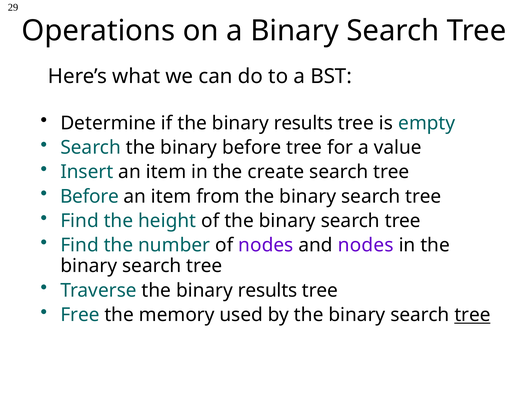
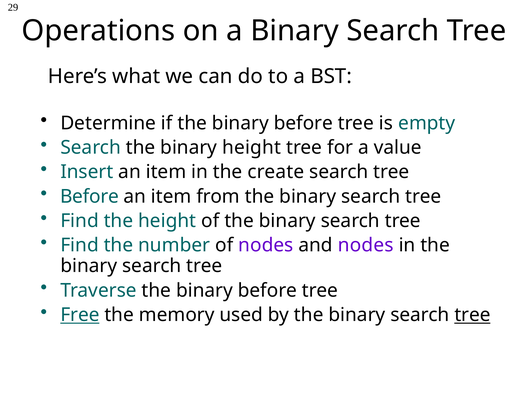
if the binary results: results -> before
binary before: before -> height
Traverse the binary results: results -> before
Free underline: none -> present
